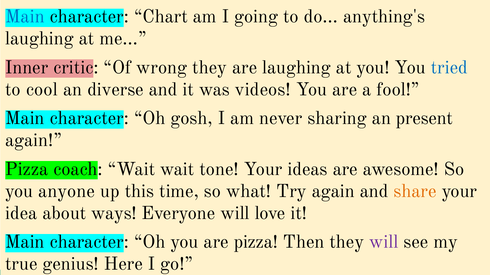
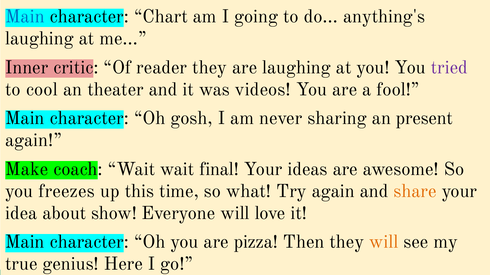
wrong: wrong -> reader
tried colour: blue -> purple
diverse: diverse -> theater
Pizza at (27, 169): Pizza -> Make
tone: tone -> final
anyone: anyone -> freezes
ways: ways -> show
will at (384, 242) colour: purple -> orange
